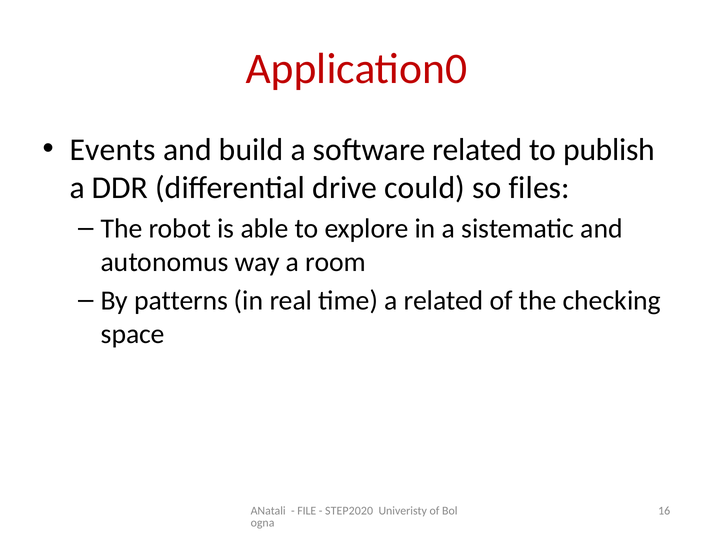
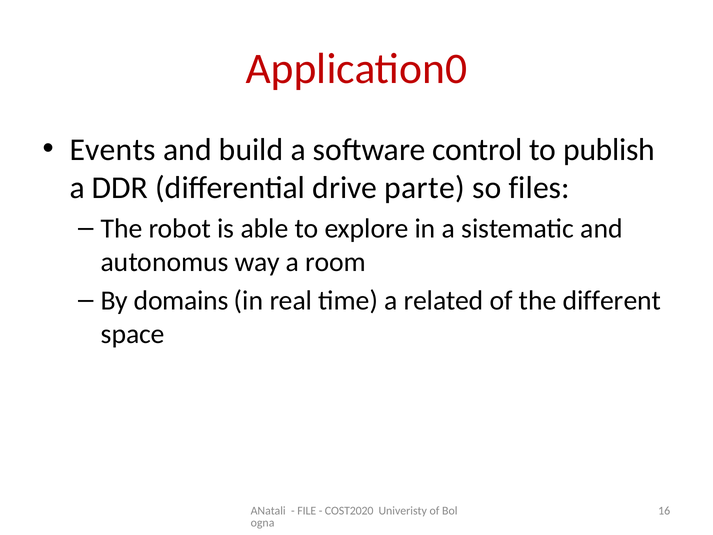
software related: related -> control
could: could -> parte
patterns: patterns -> domains
checking: checking -> different
STEP2020: STEP2020 -> COST2020
